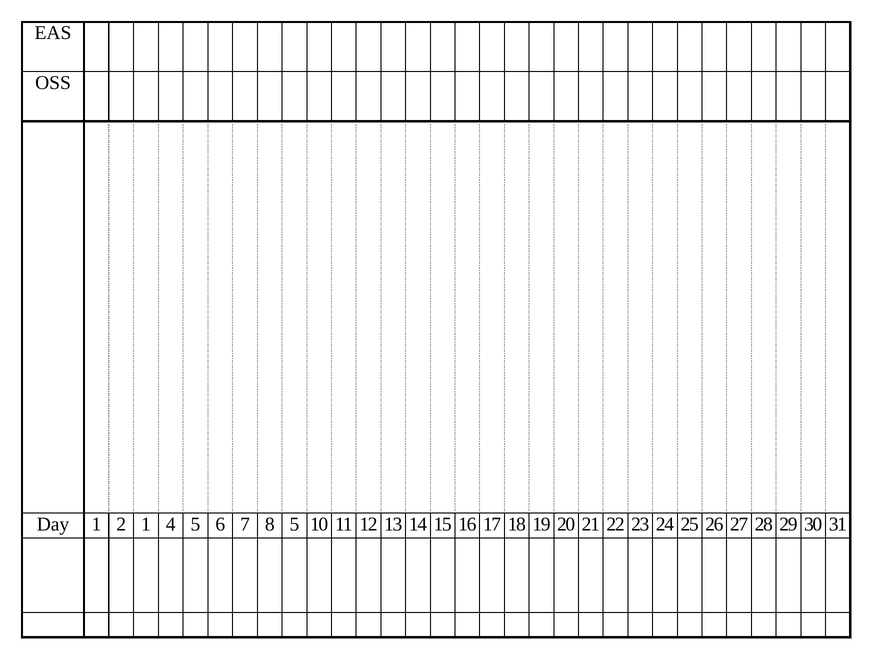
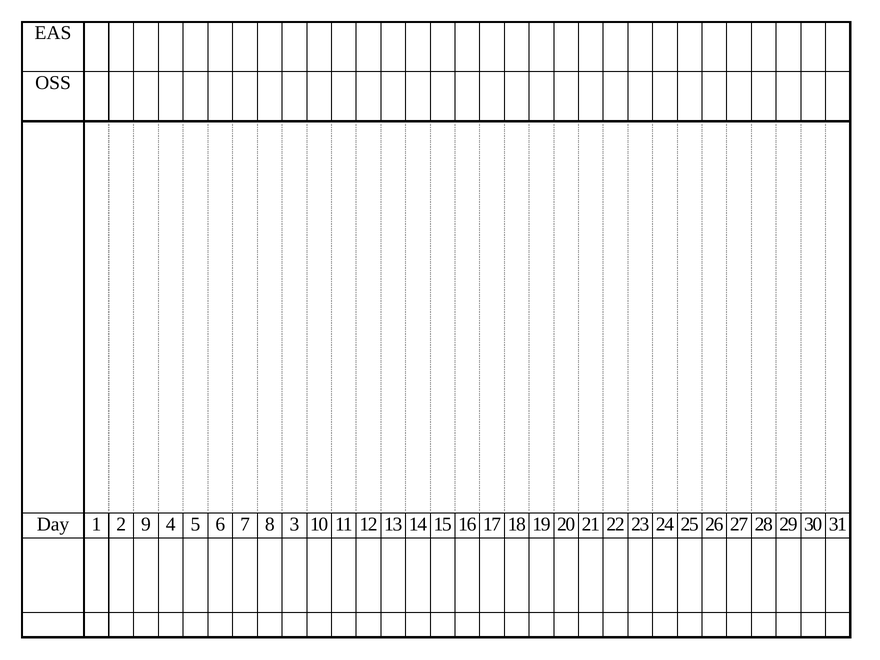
2 1: 1 -> 9
8 5: 5 -> 3
